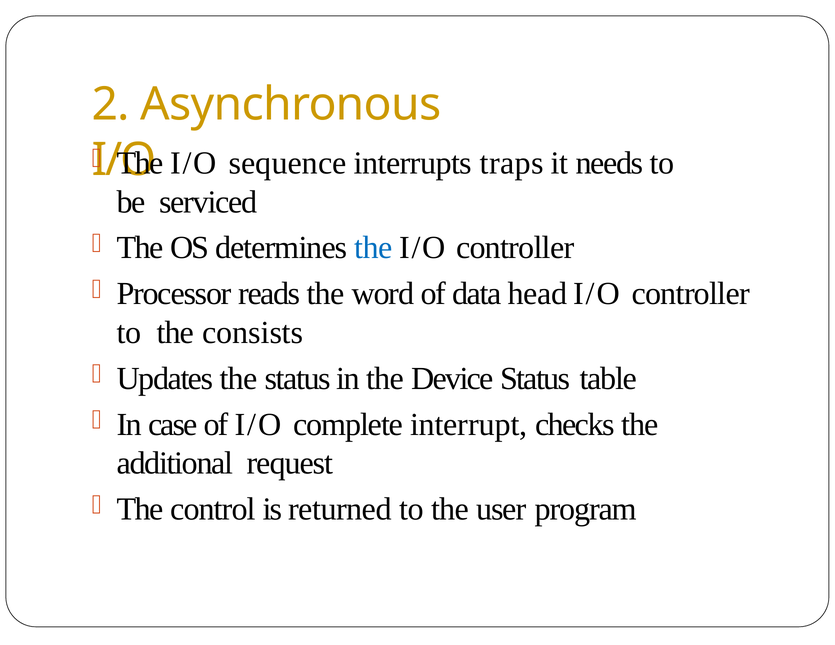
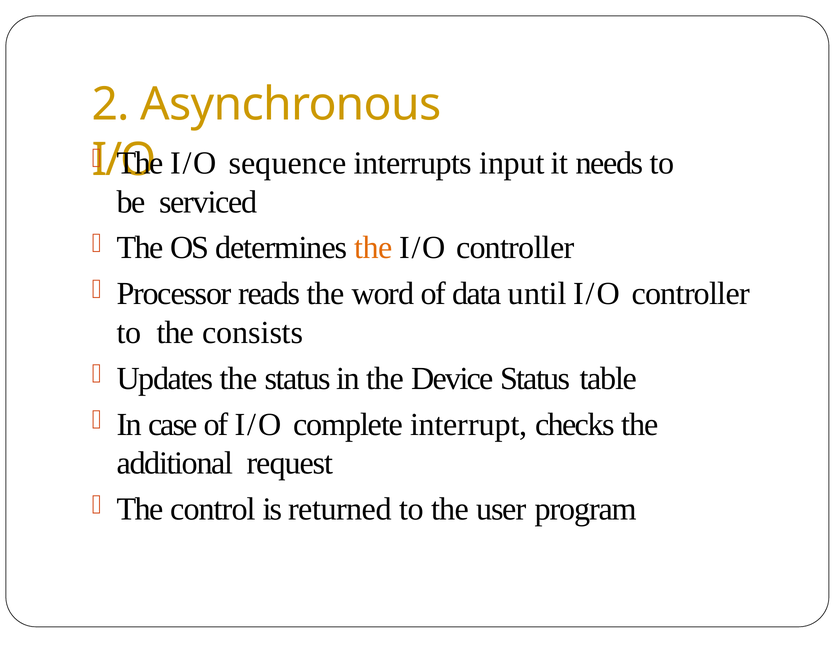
traps: traps -> input
the at (373, 248) colour: blue -> orange
head: head -> until
